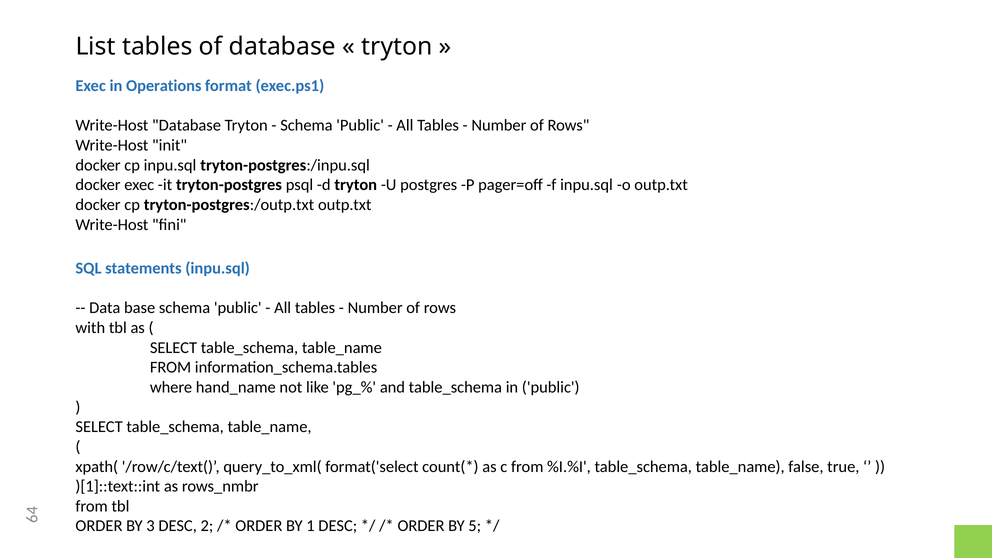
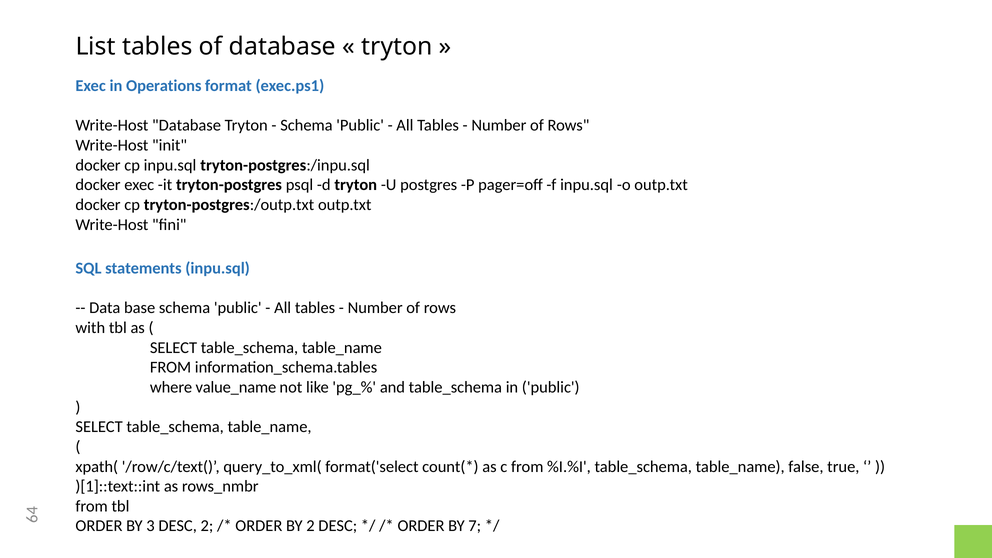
hand_name: hand_name -> value_name
BY 1: 1 -> 2
5: 5 -> 7
